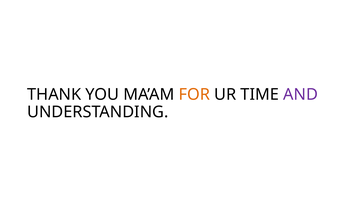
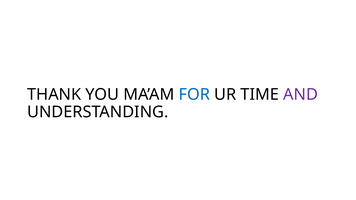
FOR colour: orange -> blue
